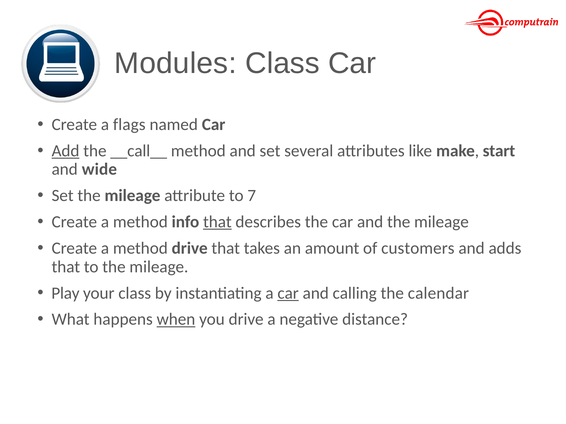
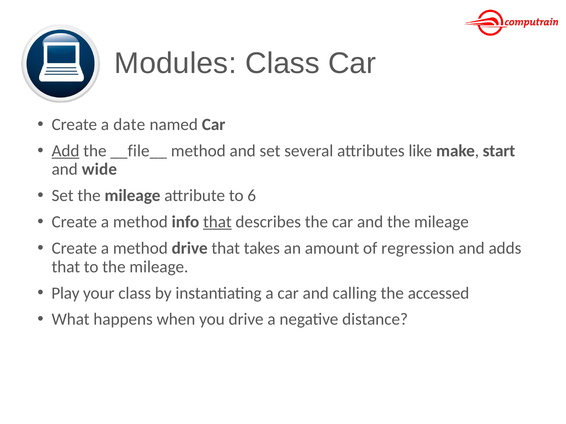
flags: flags -> date
__call__: __call__ -> __file__
7: 7 -> 6
customers: customers -> regression
car at (288, 293) underline: present -> none
calendar: calendar -> accessed
when underline: present -> none
